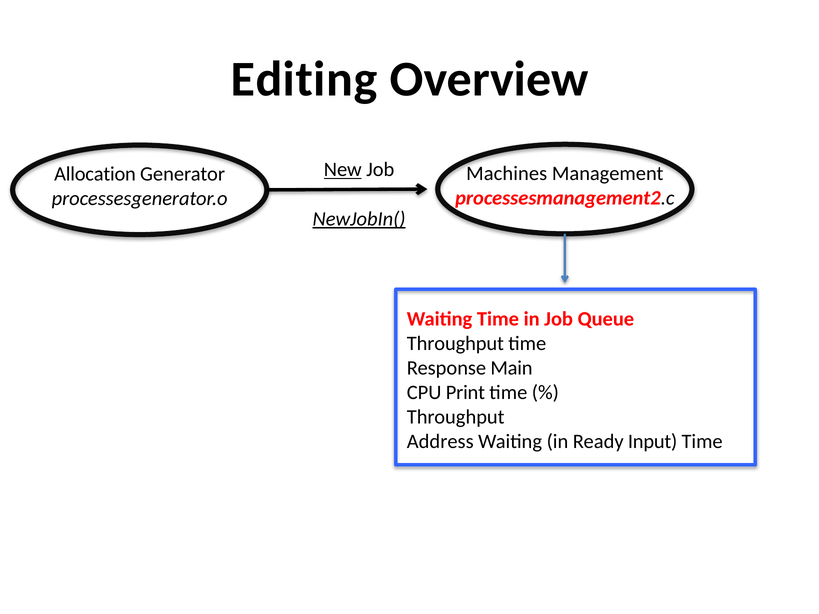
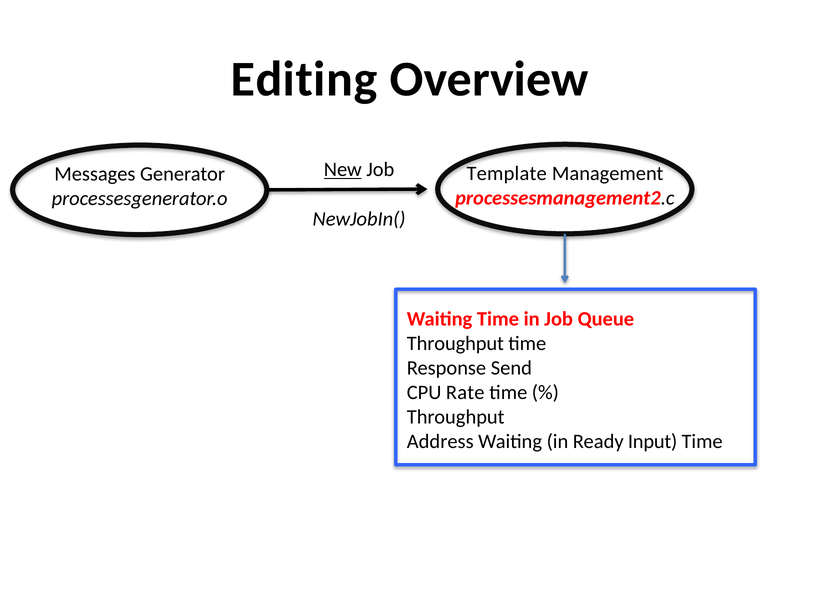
Machines: Machines -> Template
Allocation: Allocation -> Messages
NewJobIn( underline: present -> none
Main: Main -> Send
Print: Print -> Rate
